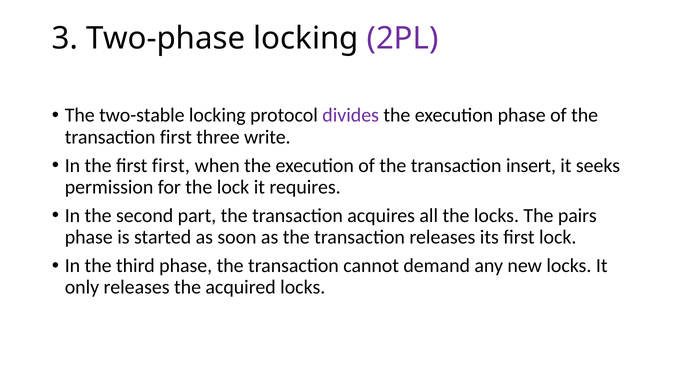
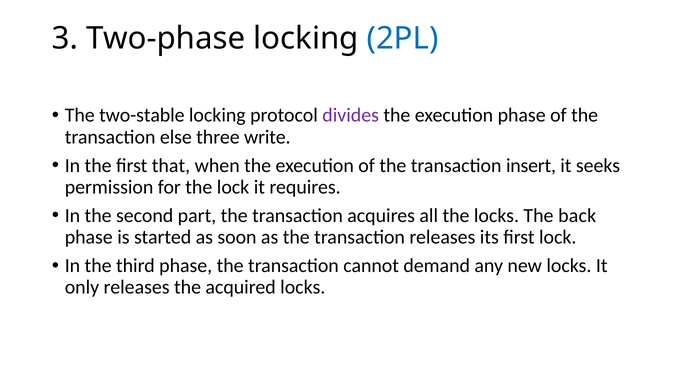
2PL colour: purple -> blue
transaction first: first -> else
first first: first -> that
pairs: pairs -> back
